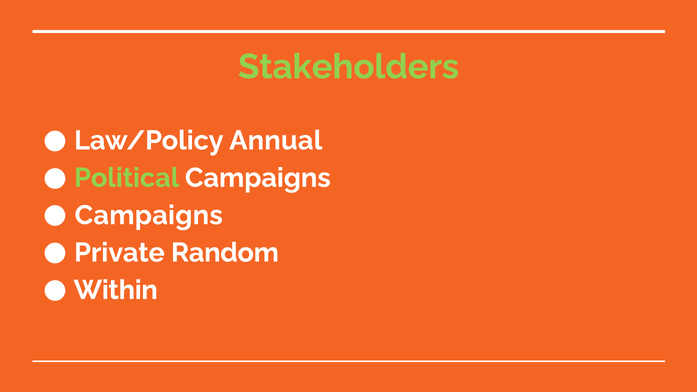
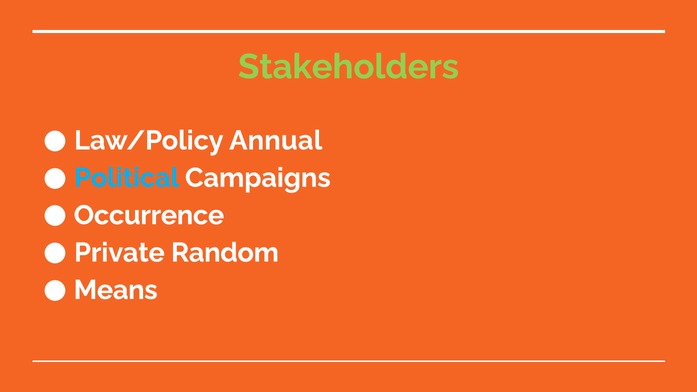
Political colour: light green -> light blue
Campaigns at (149, 215): Campaigns -> Occurrence
Within: Within -> Means
